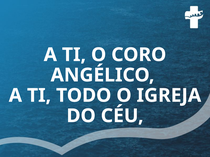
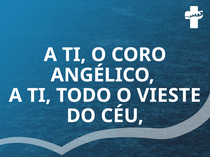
IGREJA: IGREJA -> VIESTE
